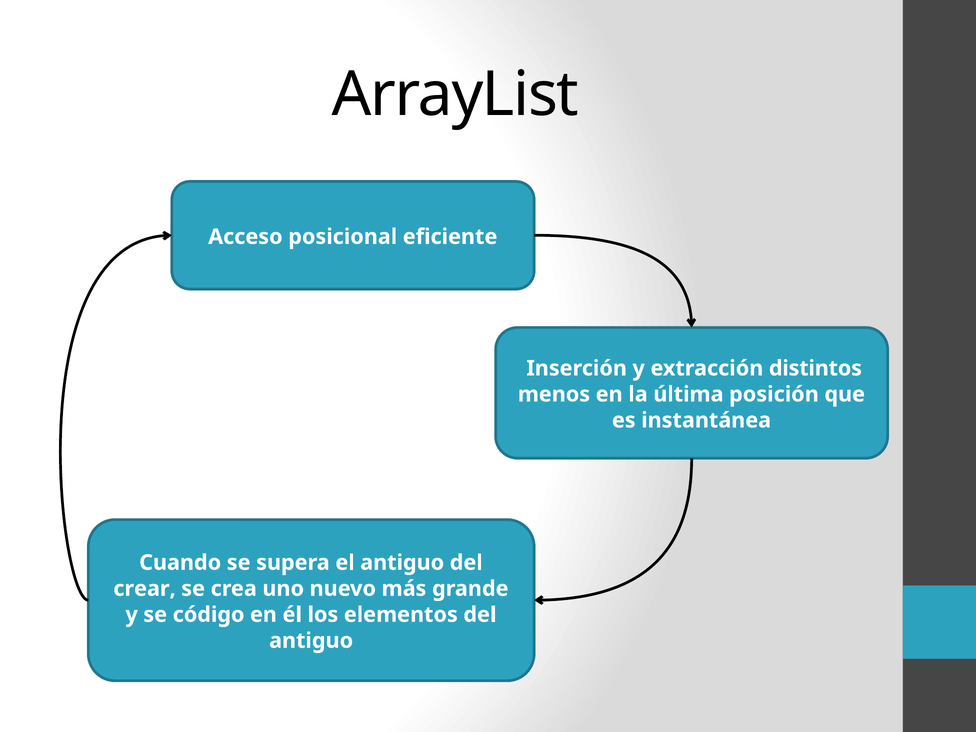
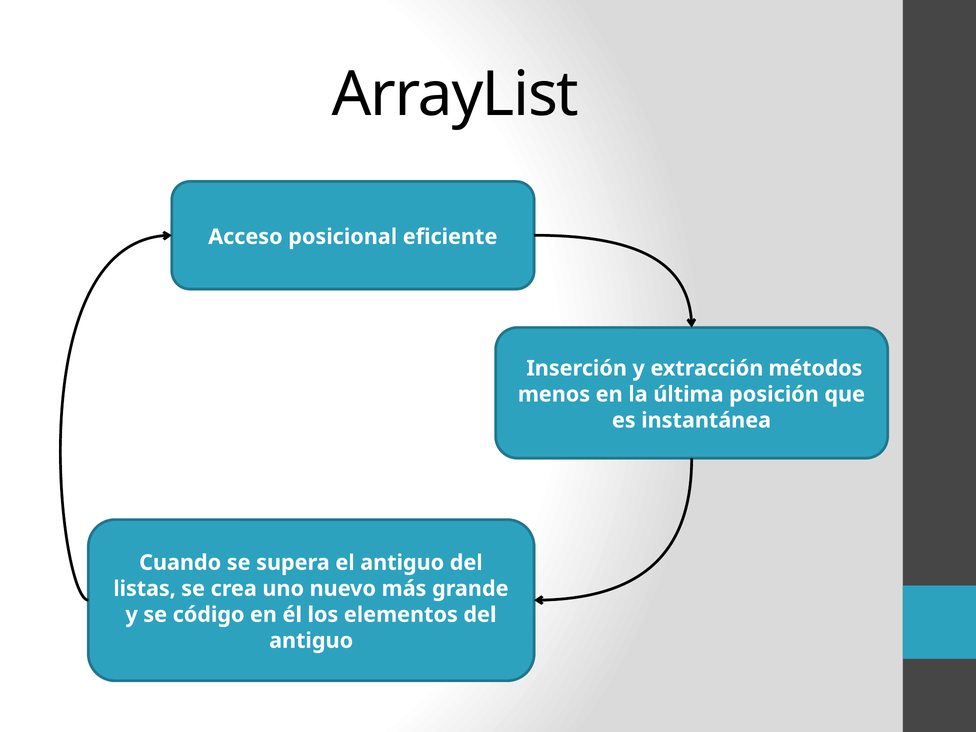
distintos: distintos -> métodos
crear: crear -> listas
